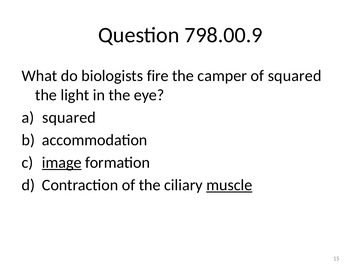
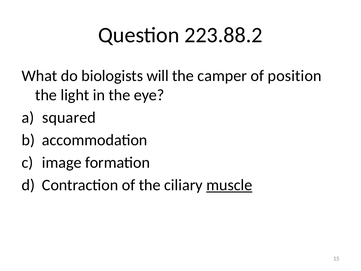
798.00.9: 798.00.9 -> 223.88.2
fire: fire -> will
of squared: squared -> position
image underline: present -> none
